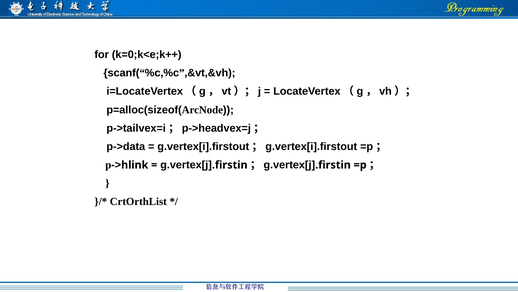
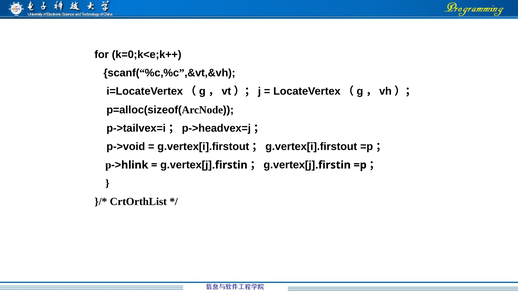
p->data: p->data -> p->void
